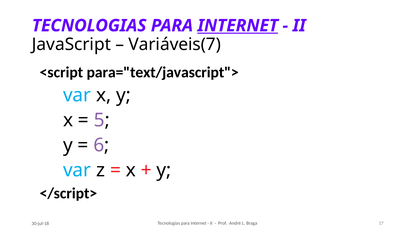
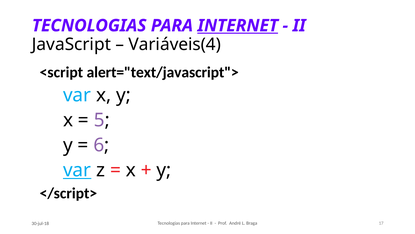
Variáveis(7: Variáveis(7 -> Variáveis(4
para="text/javascript">: para="text/javascript"> -> alert="text/javascript">
var at (77, 170) underline: none -> present
